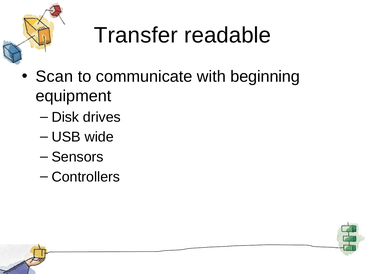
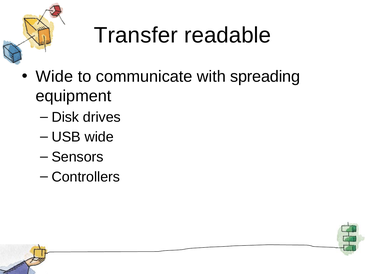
Scan at (54, 77): Scan -> Wide
beginning: beginning -> spreading
